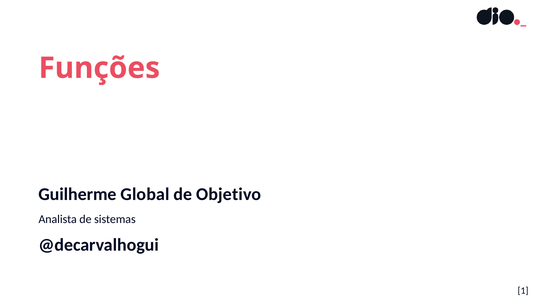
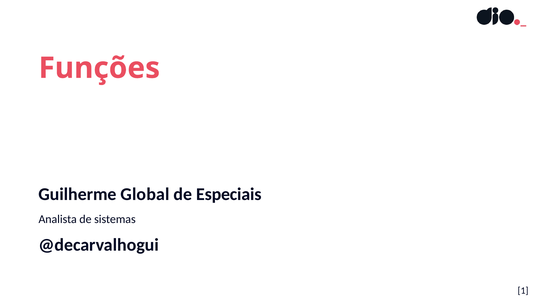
Objetivo: Objetivo -> Especiais
